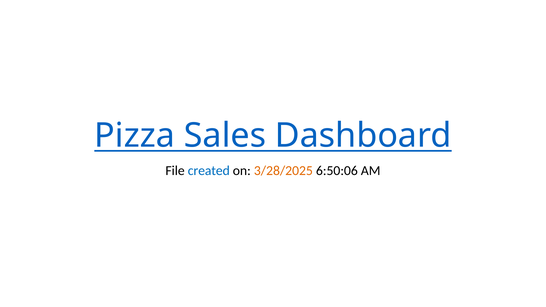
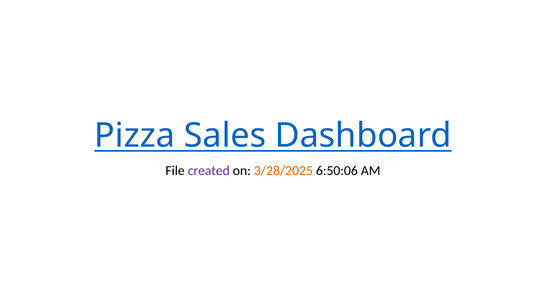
created colour: blue -> purple
